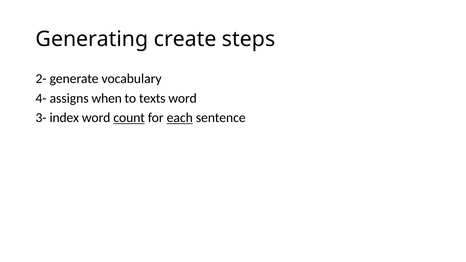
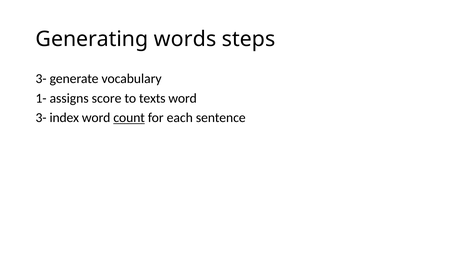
create: create -> words
2- at (41, 79): 2- -> 3-
4-: 4- -> 1-
when: when -> score
each underline: present -> none
